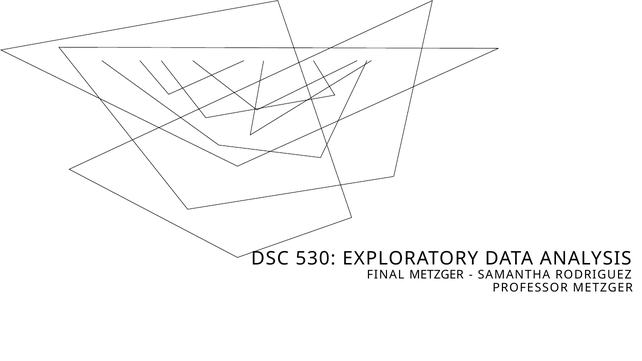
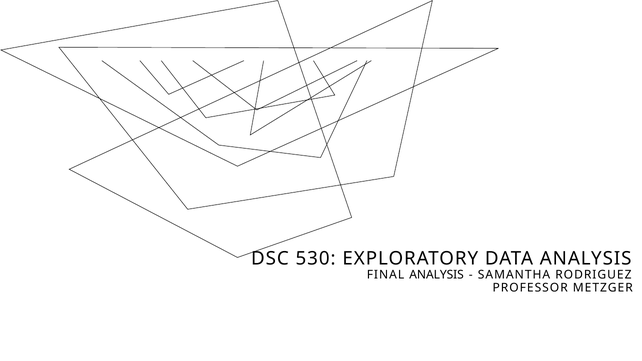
FINAL METZGER: METZGER -> ANALYSIS
